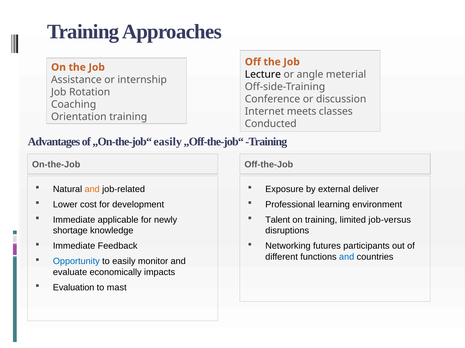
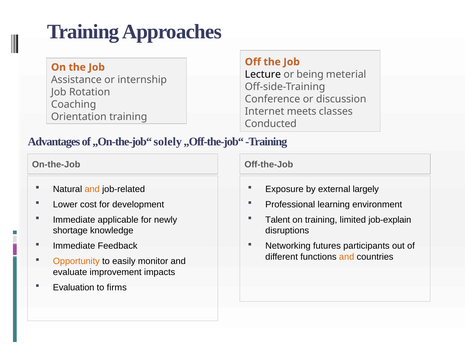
angle: angle -> being
„On-the-job“ easily: easily -> solely
deliver: deliver -> largely
job-versus: job-versus -> job-explain
and at (347, 257) colour: blue -> orange
Opportunity colour: blue -> orange
economically: economically -> improvement
mast: mast -> firms
